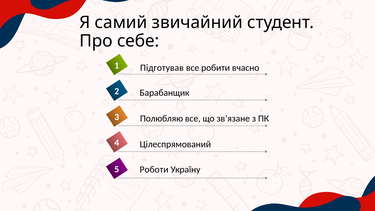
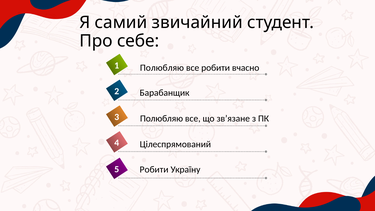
Підготував at (162, 68): Підготував -> Полюбляю
Роботи at (154, 169): Роботи -> Робити
